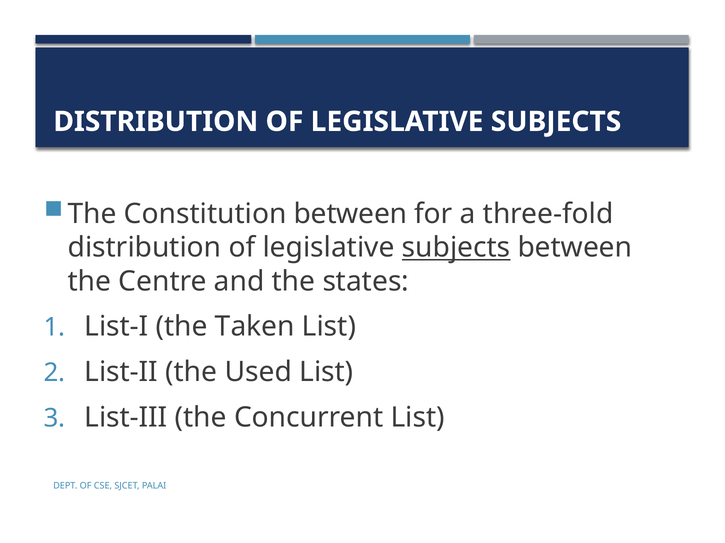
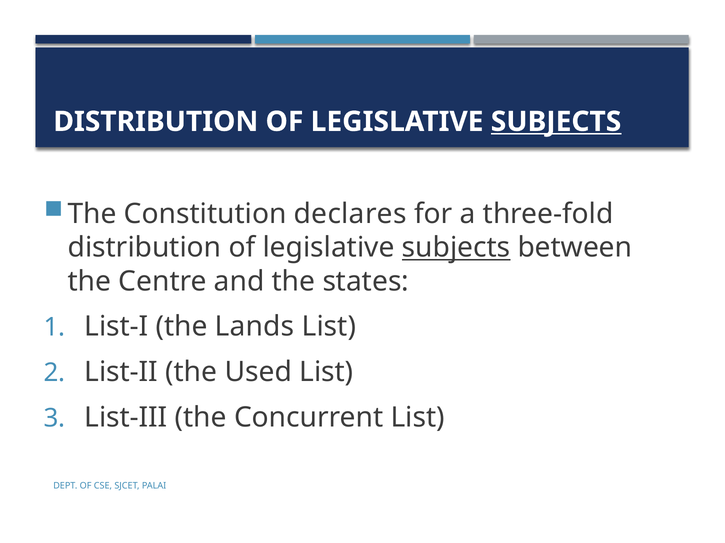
SUBJECTS at (556, 122) underline: none -> present
Constitution between: between -> declares
Taken: Taken -> Lands
